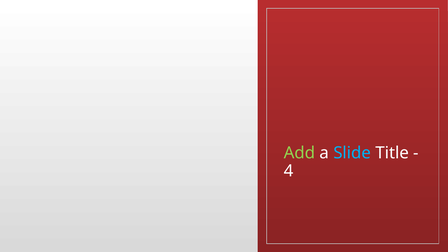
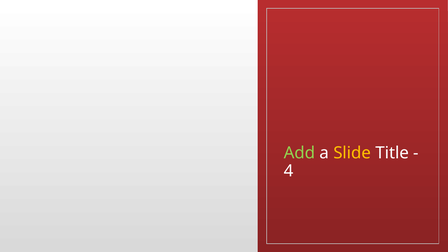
Slide colour: light blue -> yellow
